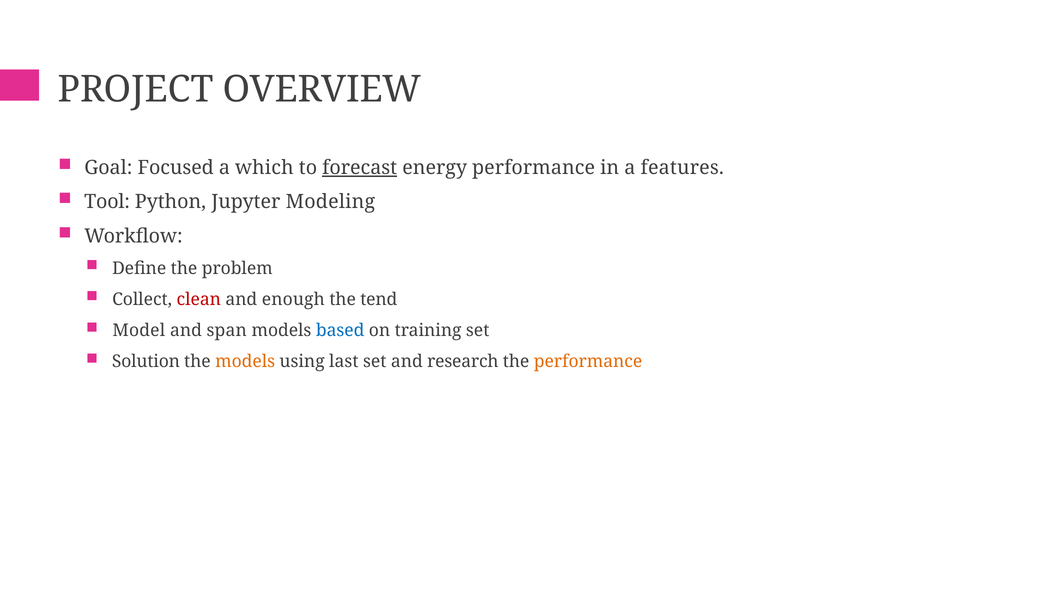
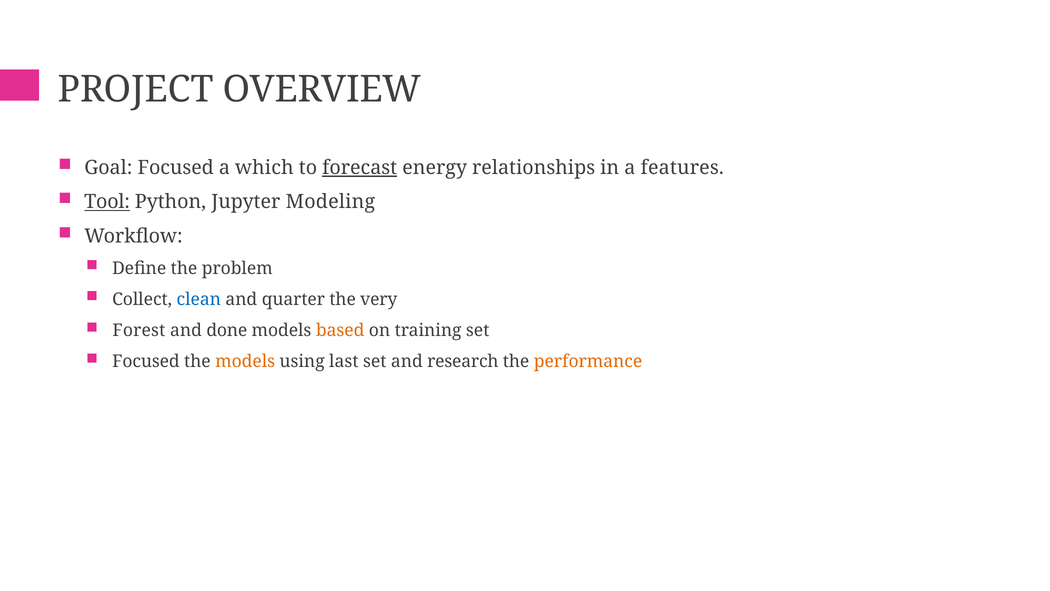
energy performance: performance -> relationships
Tool underline: none -> present
clean colour: red -> blue
enough: enough -> quarter
tend: tend -> very
Model: Model -> Forest
span: span -> done
based colour: blue -> orange
Solution at (146, 361): Solution -> Focused
